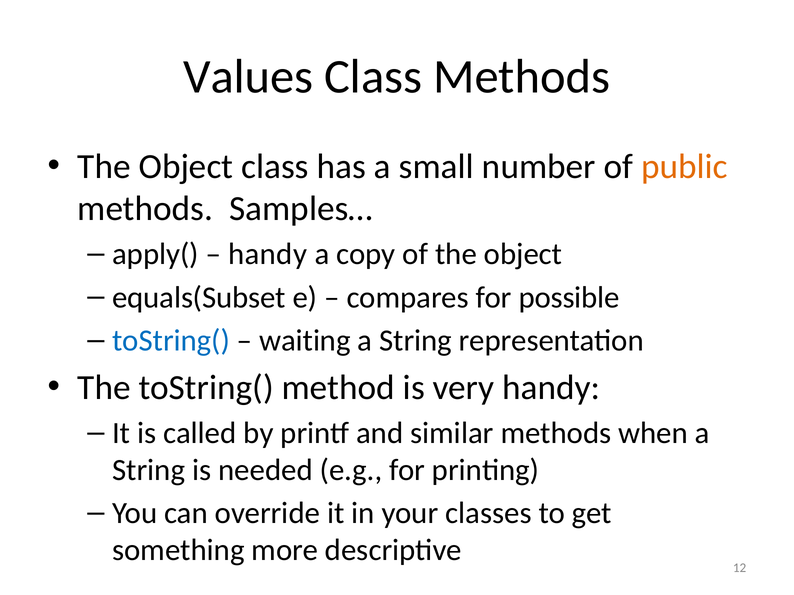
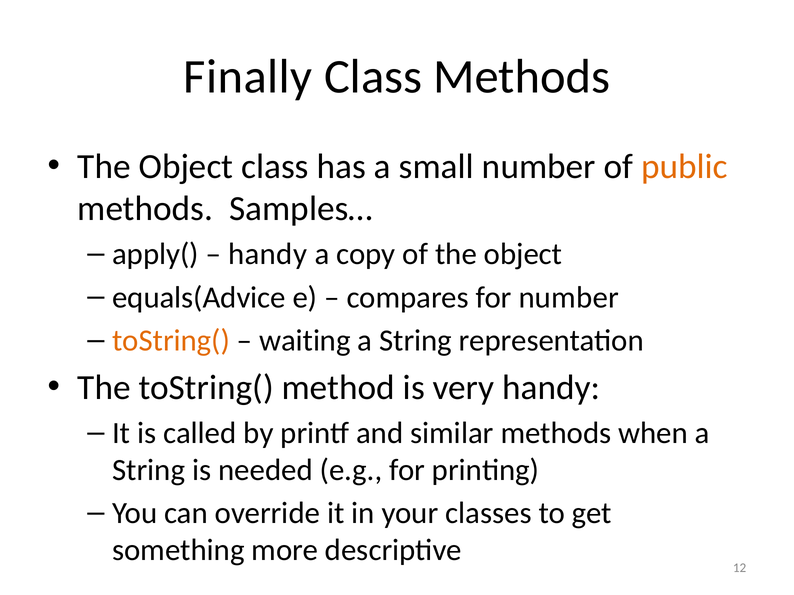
Values: Values -> Finally
equals(Subset: equals(Subset -> equals(Advice
for possible: possible -> number
toString( at (171, 341) colour: blue -> orange
